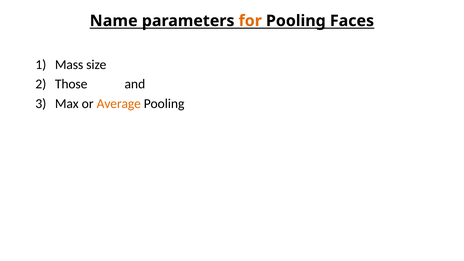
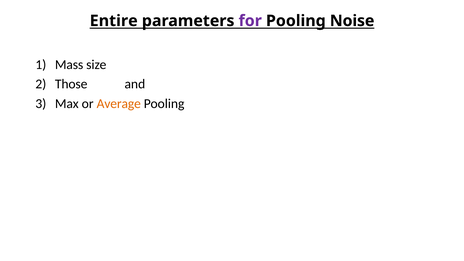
Name: Name -> Entire
for colour: orange -> purple
Faces: Faces -> Noise
